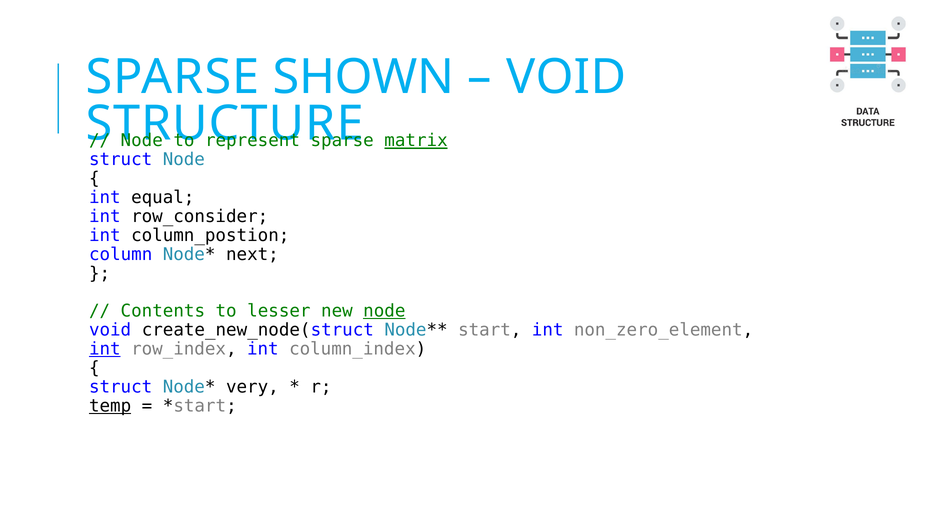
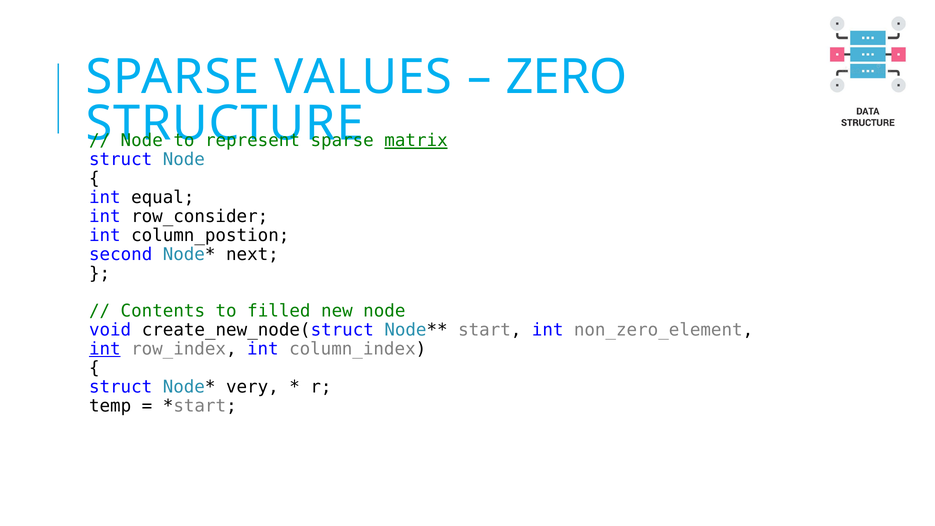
SHOWN: SHOWN -> VALUES
VOID at (566, 77): VOID -> ZERO
column: column -> second
lesser: lesser -> filled
node at (384, 311) underline: present -> none
temp underline: present -> none
